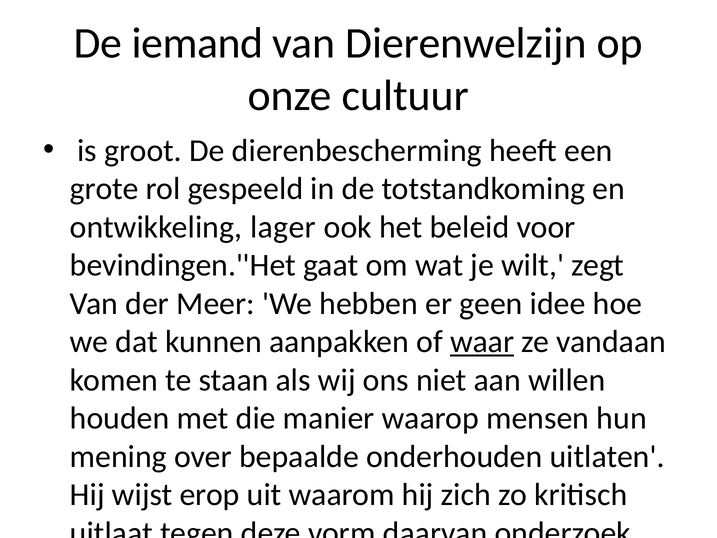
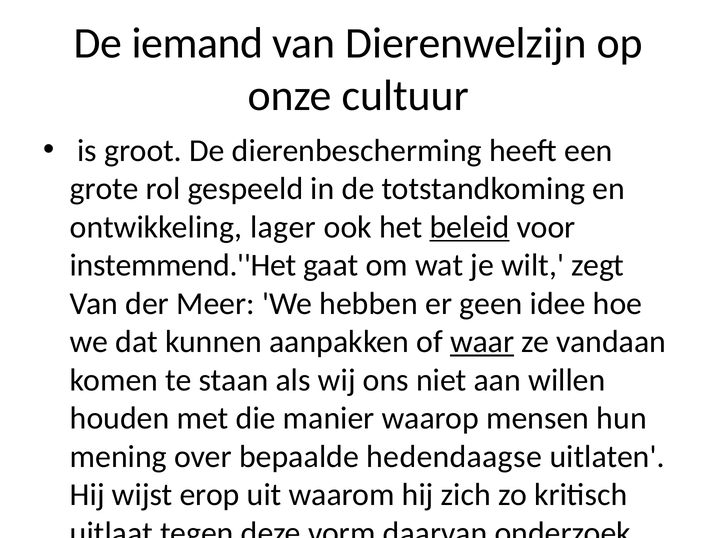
beleid underline: none -> present
bevindingen.''Het: bevindingen.''Het -> instemmend.''Het
onderhouden: onderhouden -> hedendaagse
